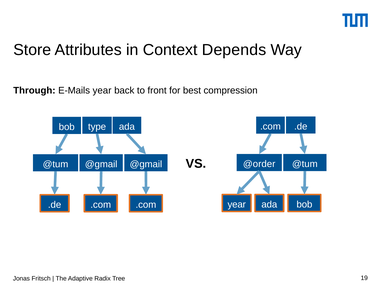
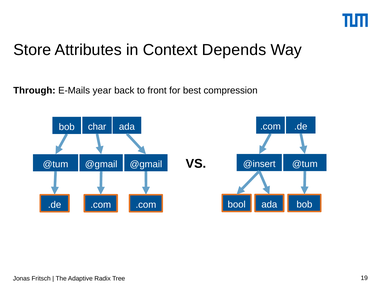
type: type -> char
@order: @order -> @insert
year at (237, 204): year -> bool
